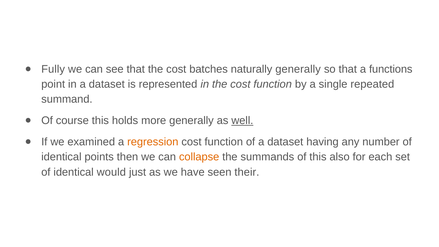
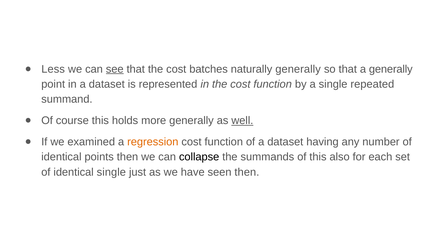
Fully: Fully -> Less
see underline: none -> present
a functions: functions -> generally
collapse colour: orange -> black
identical would: would -> single
seen their: their -> then
